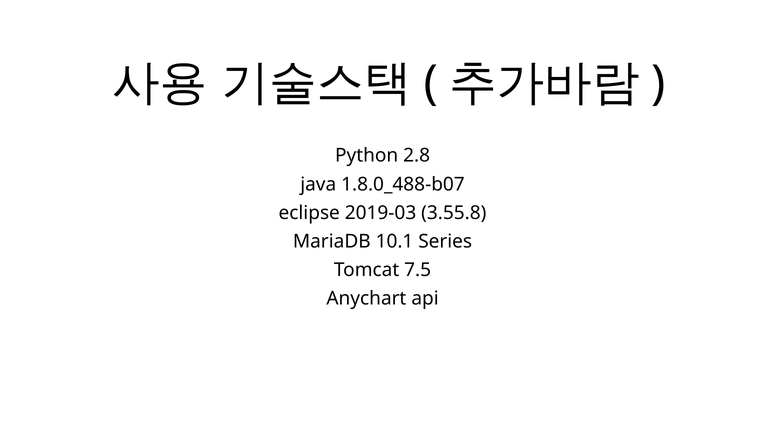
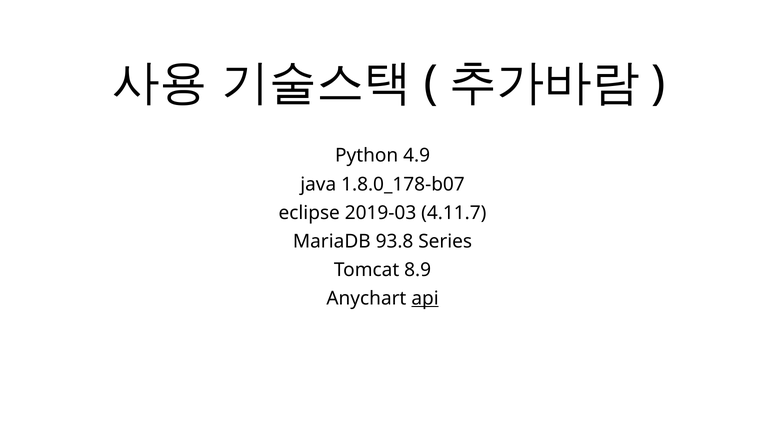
2.8: 2.8 -> 4.9
1.8.0_488-b07: 1.8.0_488-b07 -> 1.8.0_178-b07
3.55.8: 3.55.8 -> 4.11.7
10.1: 10.1 -> 93.8
7.5: 7.5 -> 8.9
api underline: none -> present
